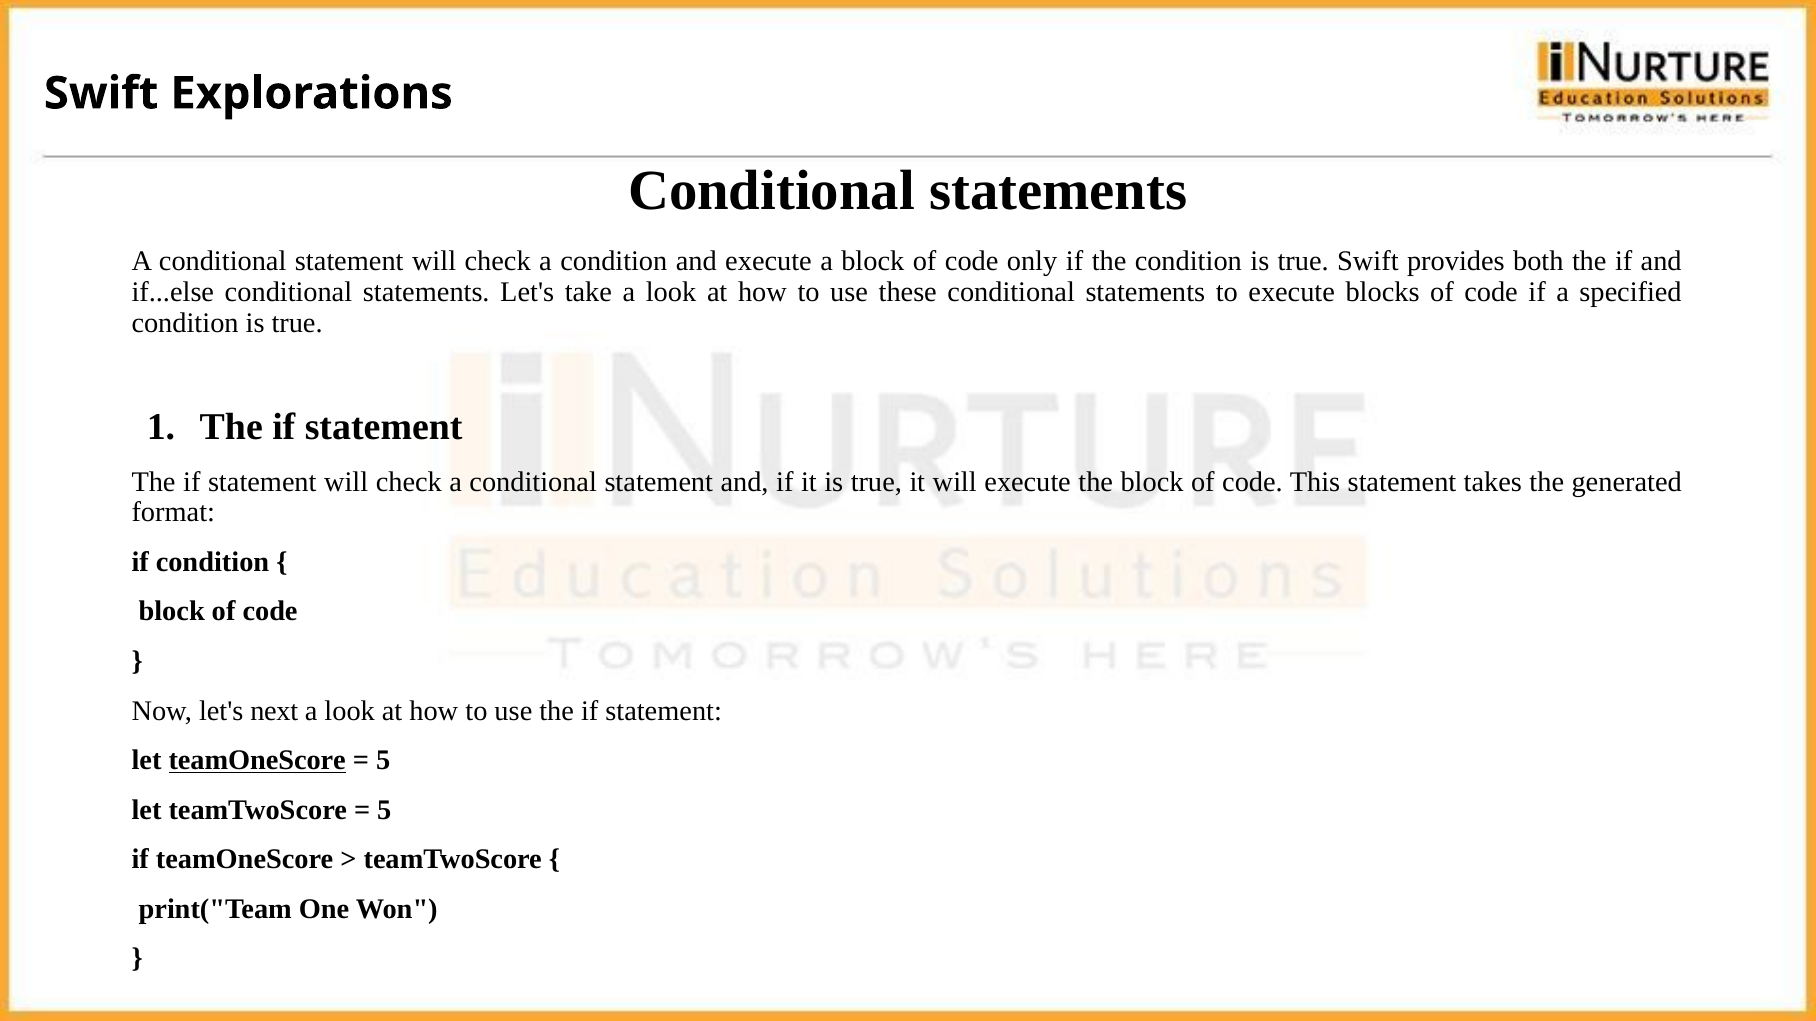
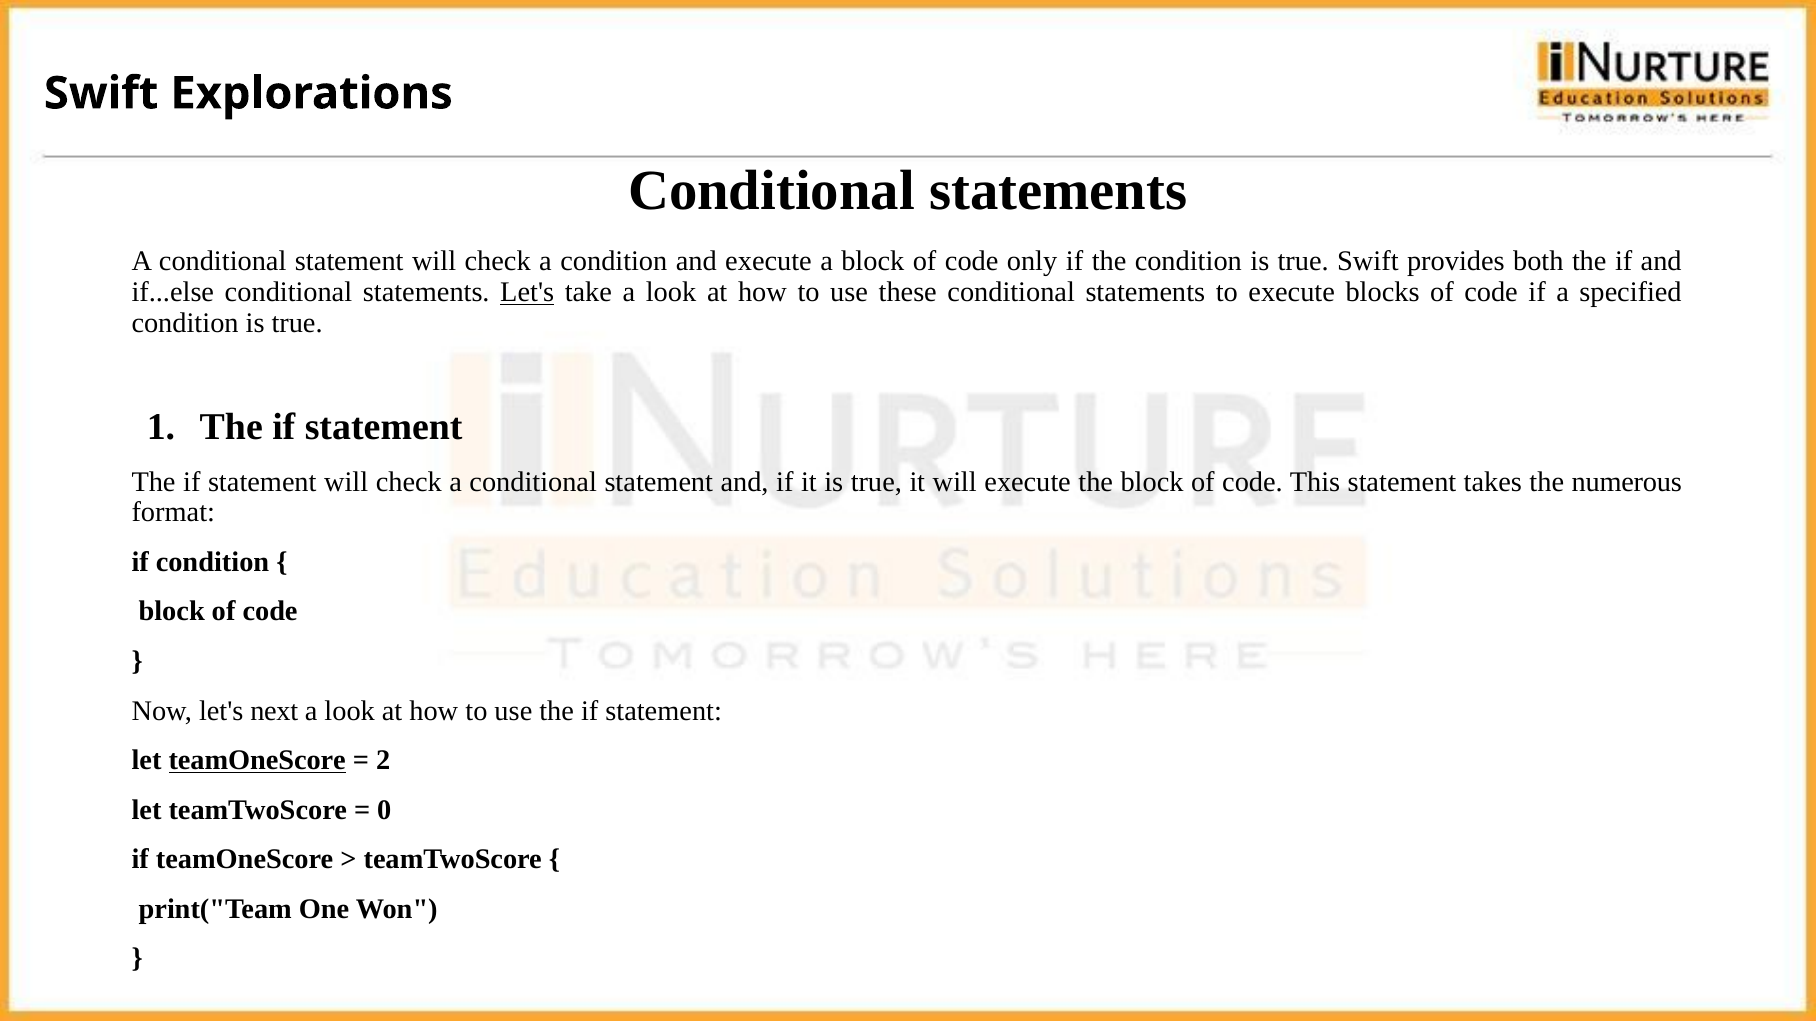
Let's at (527, 292) underline: none -> present
generated: generated -> numerous
5 at (383, 761): 5 -> 2
5 at (384, 810): 5 -> 0
